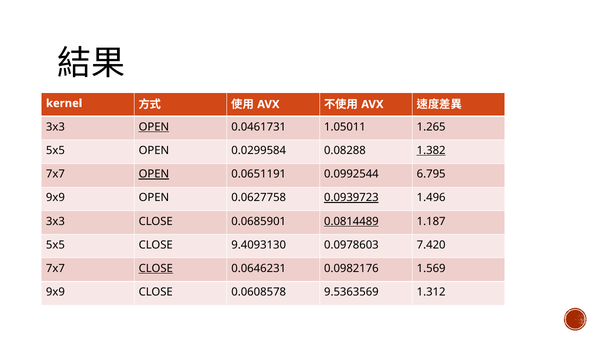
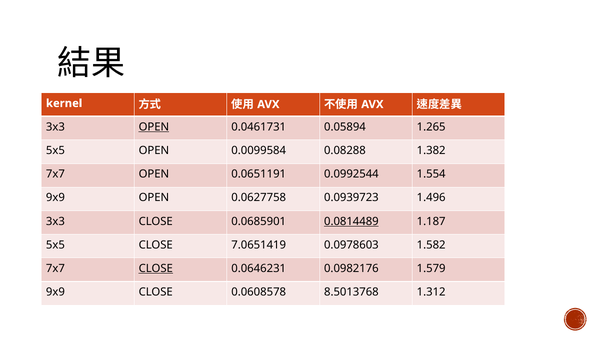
1.05011: 1.05011 -> 0.05894
0.0299584: 0.0299584 -> 0.0099584
1.382 underline: present -> none
OPEN at (154, 174) underline: present -> none
6.795: 6.795 -> 1.554
0.0939723 underline: present -> none
9.4093130: 9.4093130 -> 7.0651419
7.420: 7.420 -> 1.582
1.569: 1.569 -> 1.579
9.5363569: 9.5363569 -> 8.5013768
